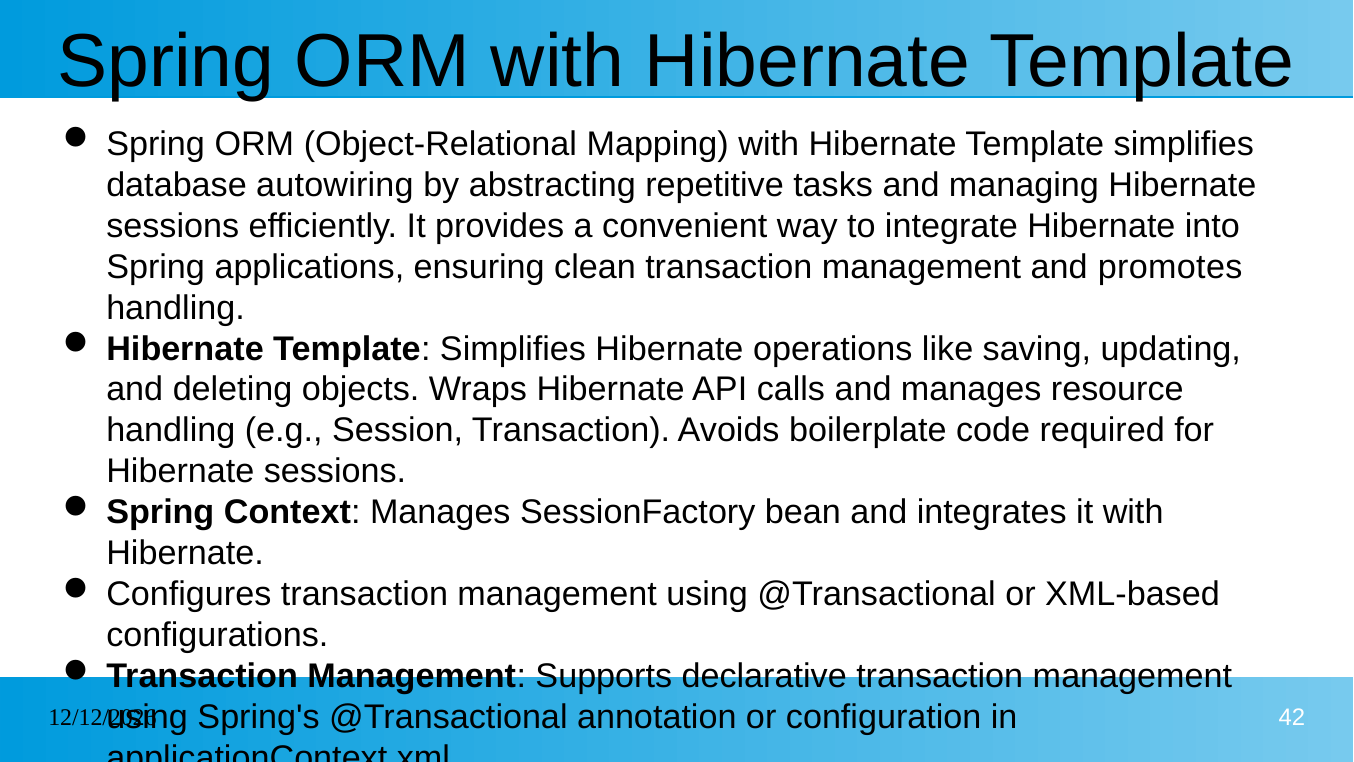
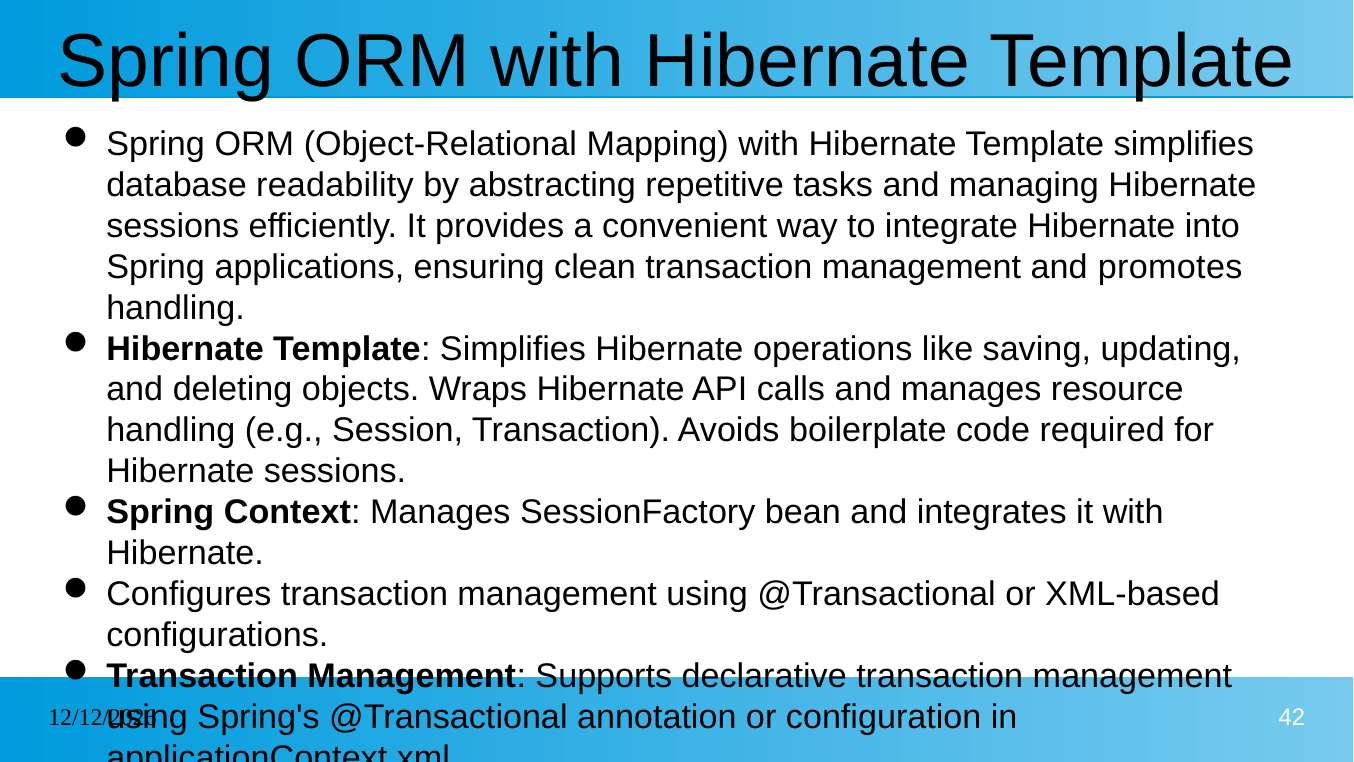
autowiring: autowiring -> readability
